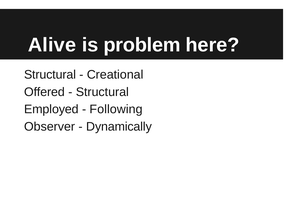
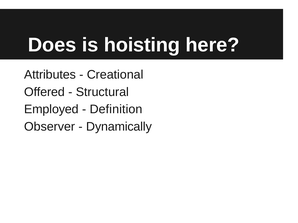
Alive: Alive -> Does
problem: problem -> hoisting
Structural at (50, 75): Structural -> Attributes
Following: Following -> Definition
